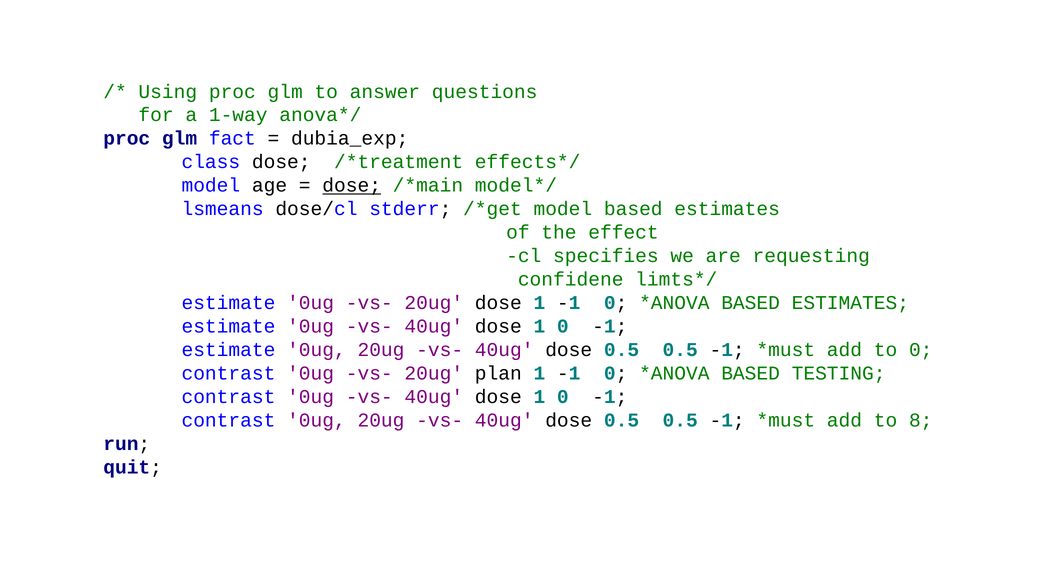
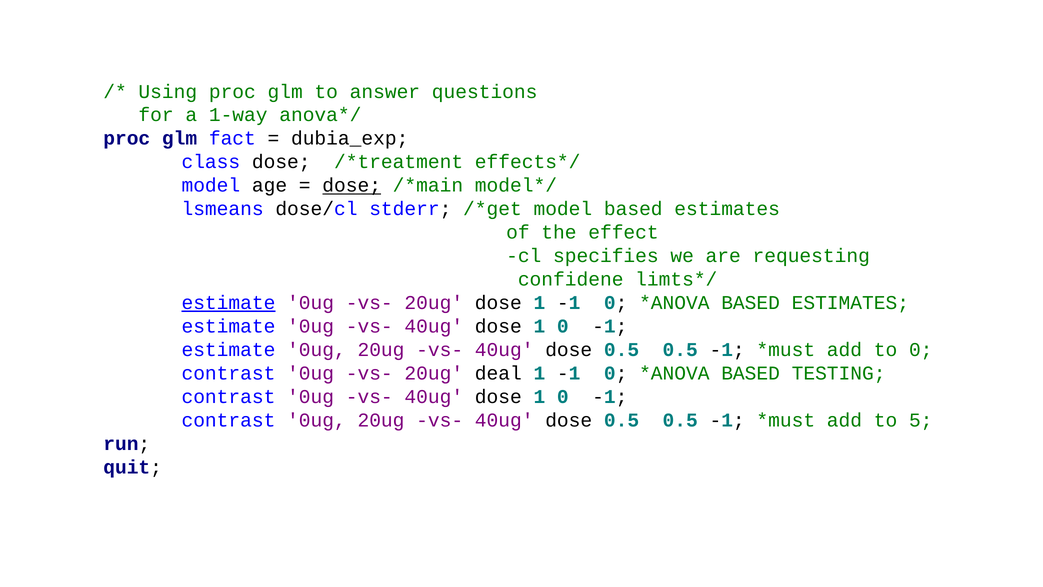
estimate at (228, 303) underline: none -> present
plan: plan -> deal
8: 8 -> 5
